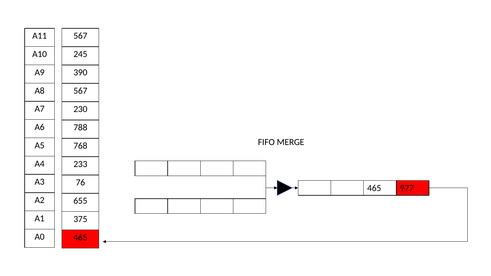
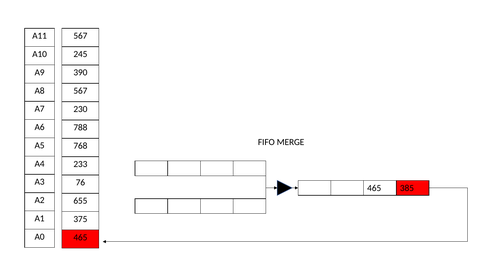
977: 977 -> 385
